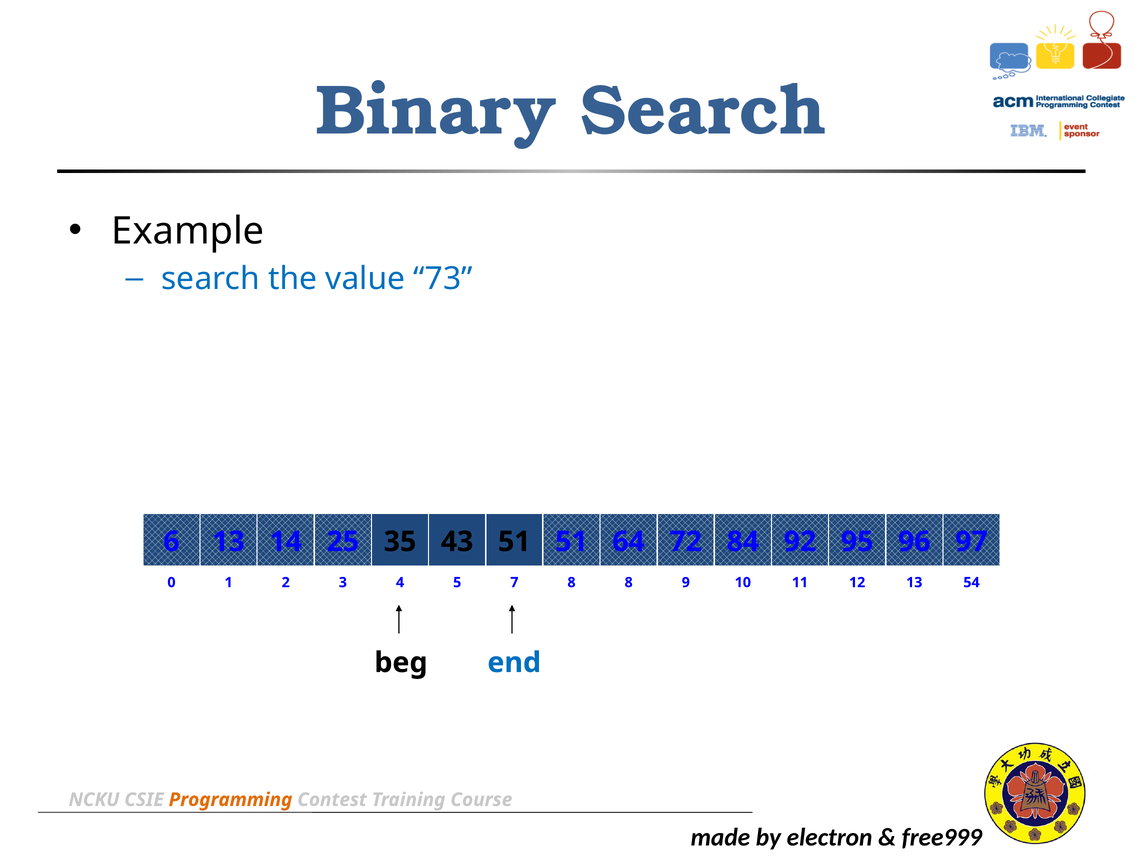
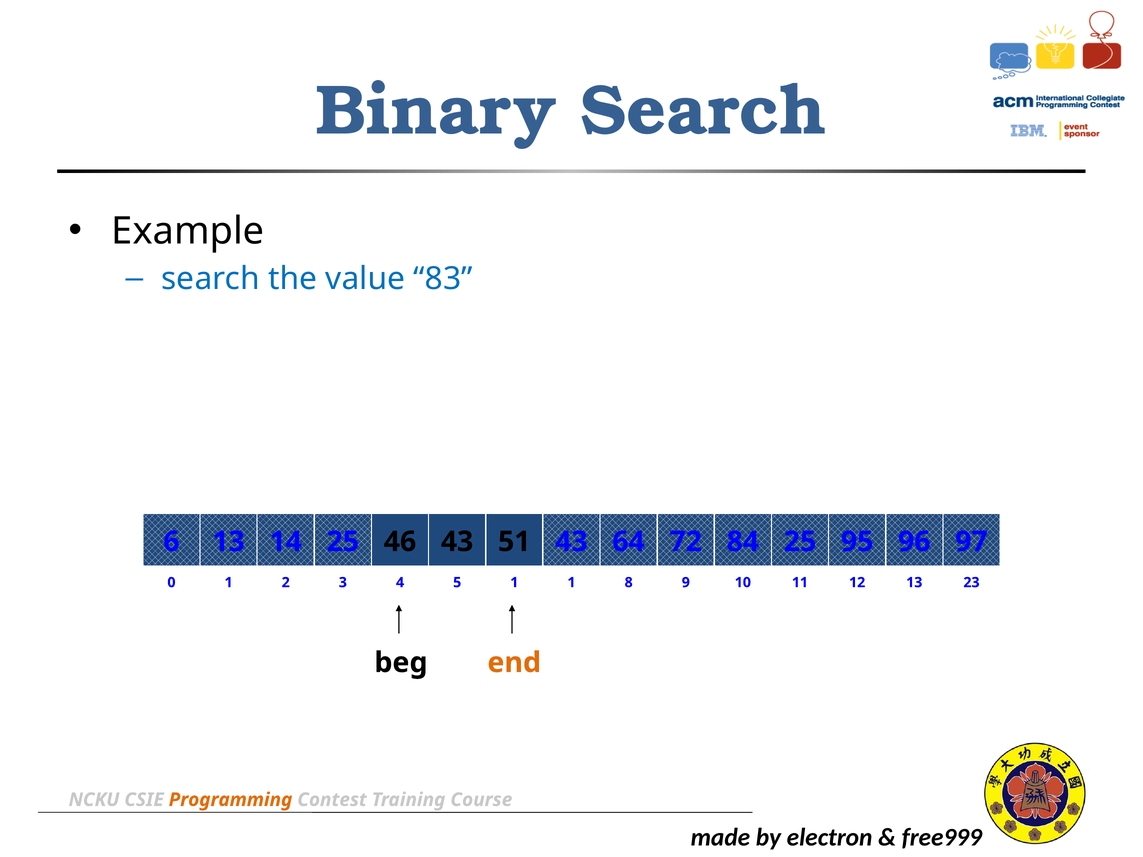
73: 73 -> 83
35: 35 -> 46
43 51: 51 -> 43
72 92: 92 -> 25
4 7: 7 -> 1
5 8: 8 -> 1
54: 54 -> 23
end colour: blue -> orange
